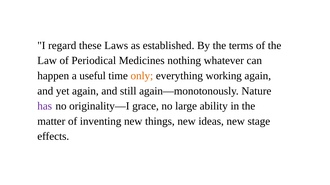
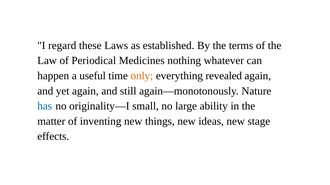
working: working -> revealed
has colour: purple -> blue
grace: grace -> small
